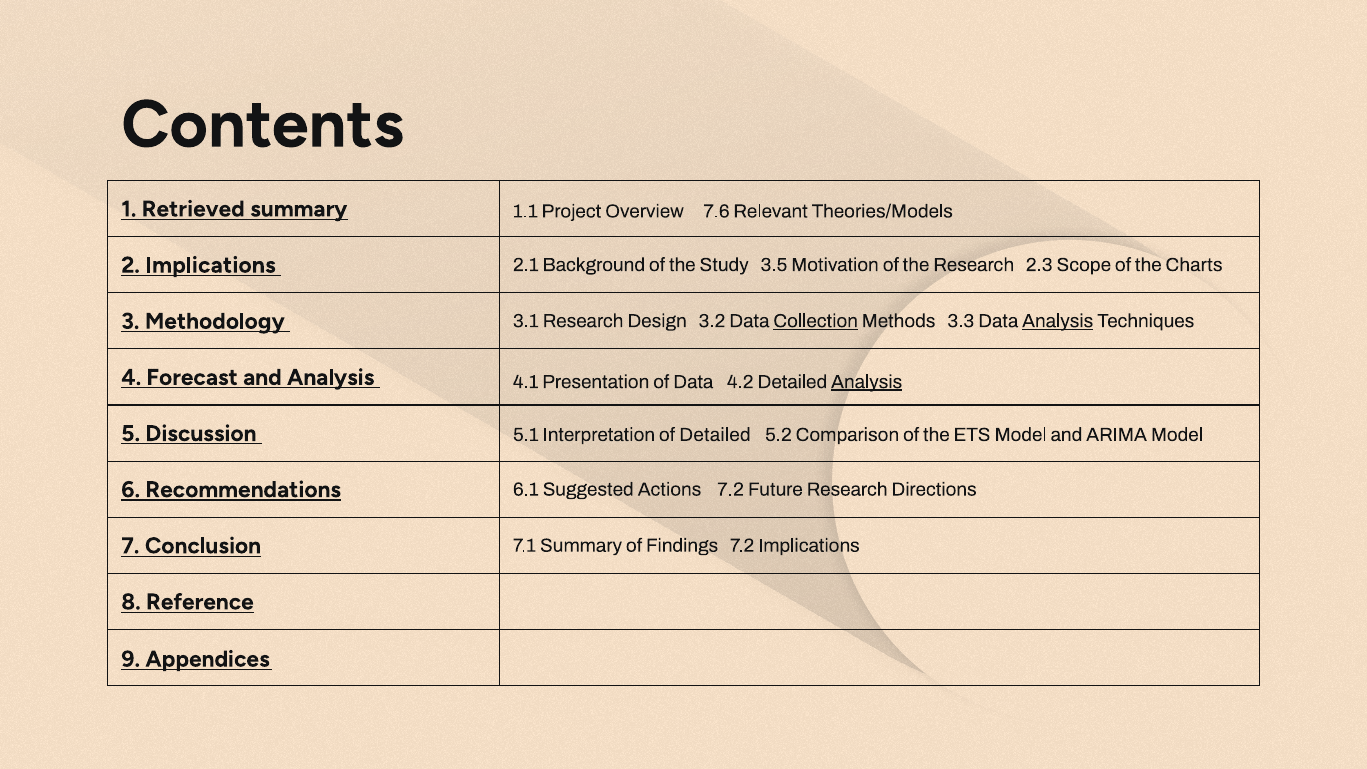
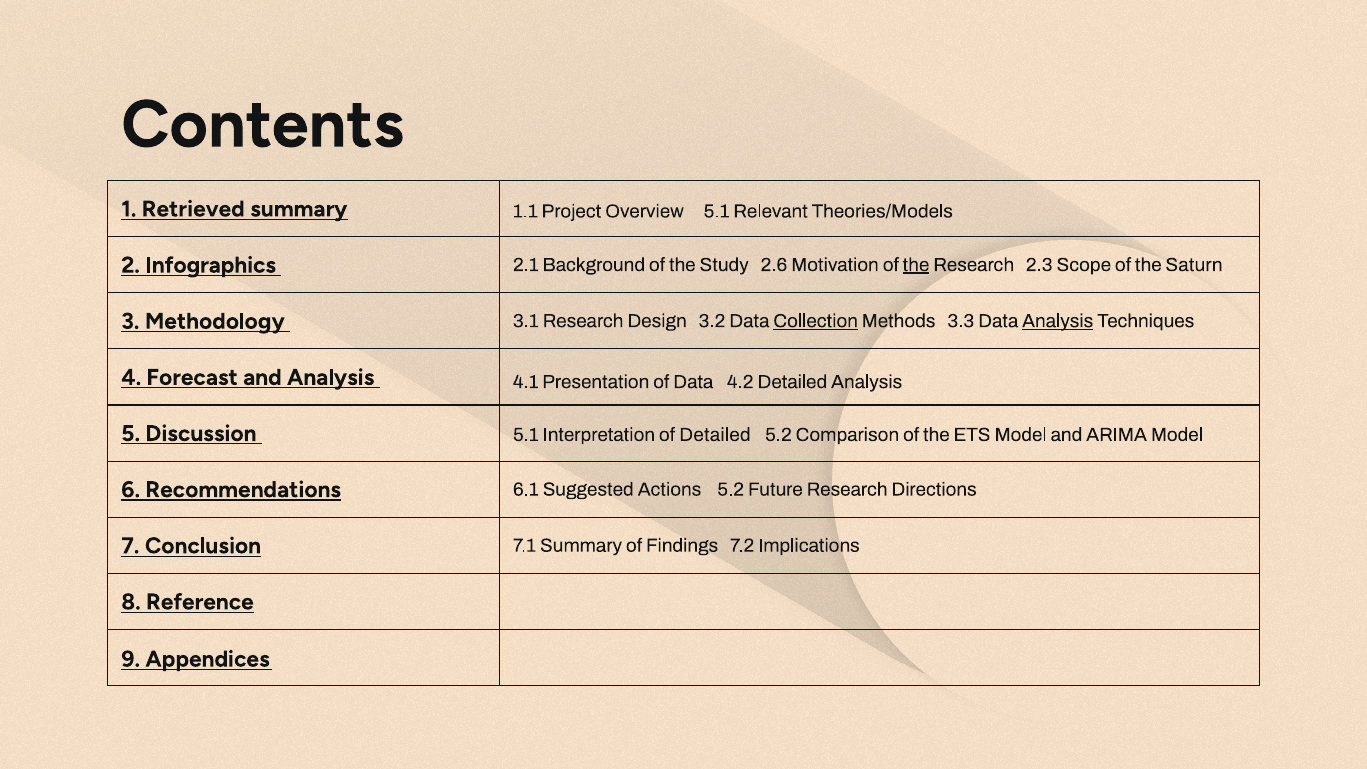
Overview 7.6: 7.6 -> 5.1
2 Implications: Implications -> Infographics
3.5: 3.5 -> 2.6
the at (916, 265) underline: none -> present
Charts: Charts -> Saturn
Analysis at (867, 382) underline: present -> none
Actions 7.2: 7.2 -> 5.2
